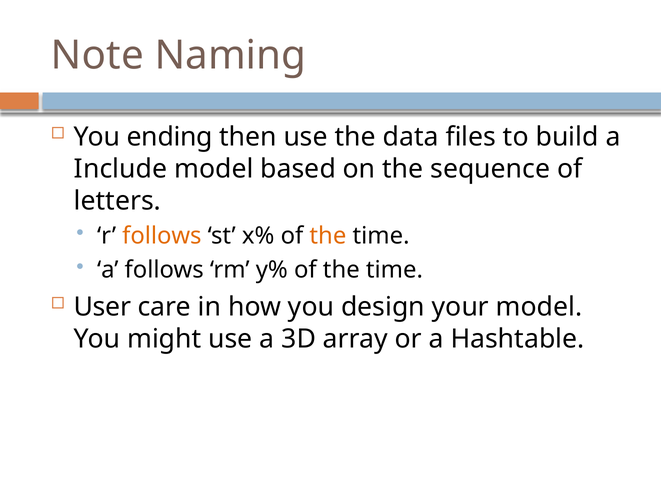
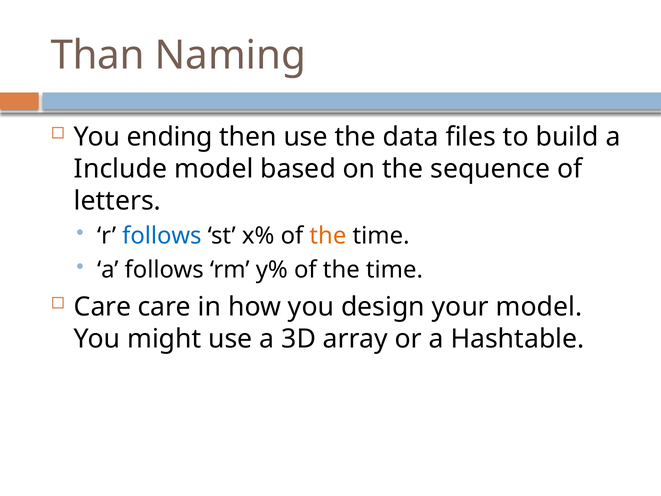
Note: Note -> Than
follows at (162, 236) colour: orange -> blue
User at (102, 307): User -> Care
